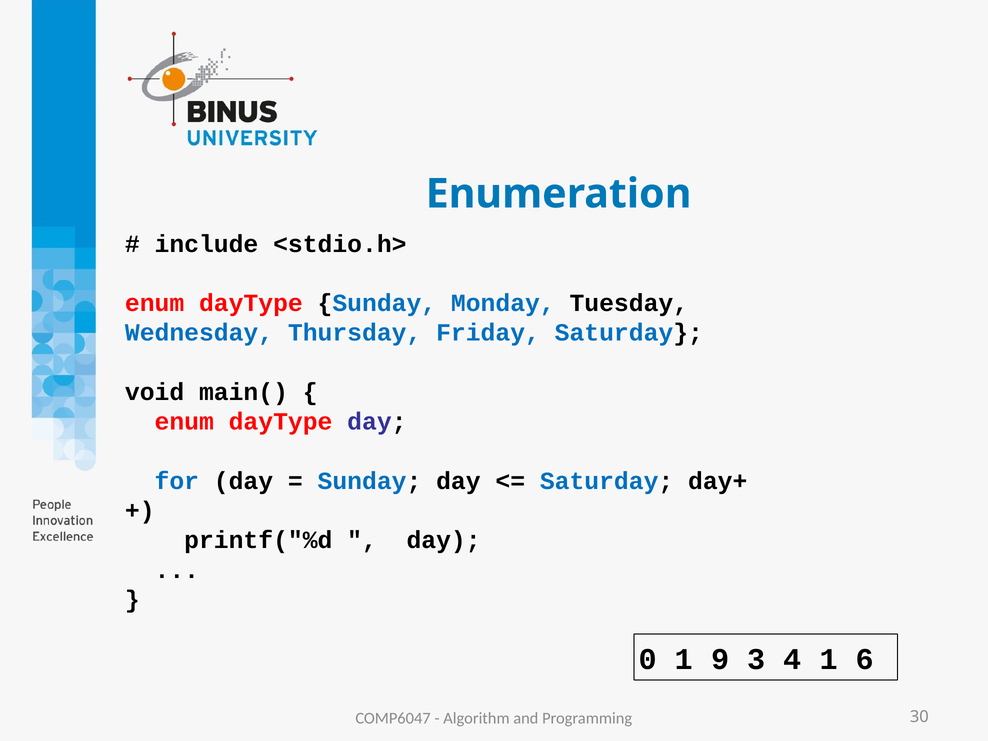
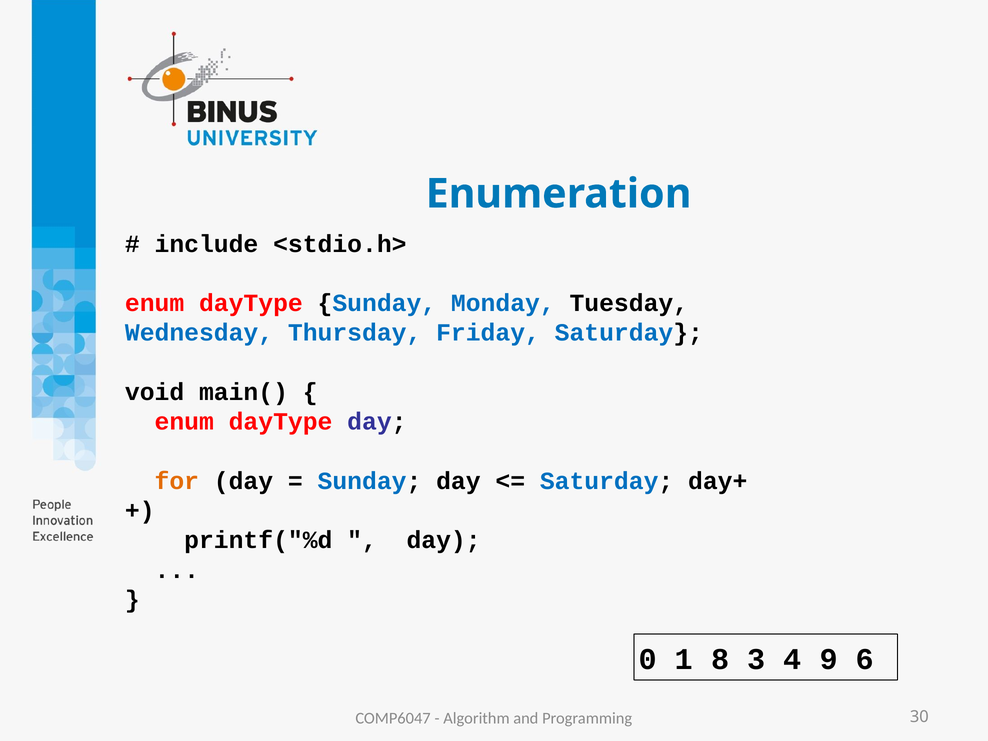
for colour: blue -> orange
9: 9 -> 8
4 1: 1 -> 9
